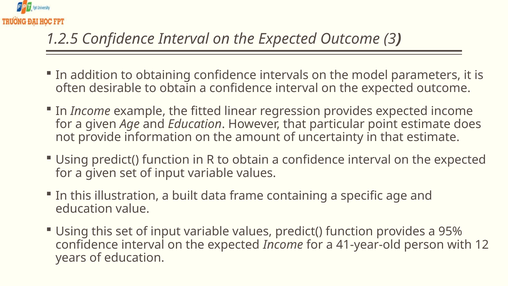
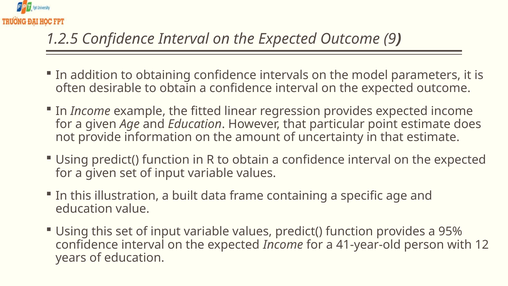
3: 3 -> 9
